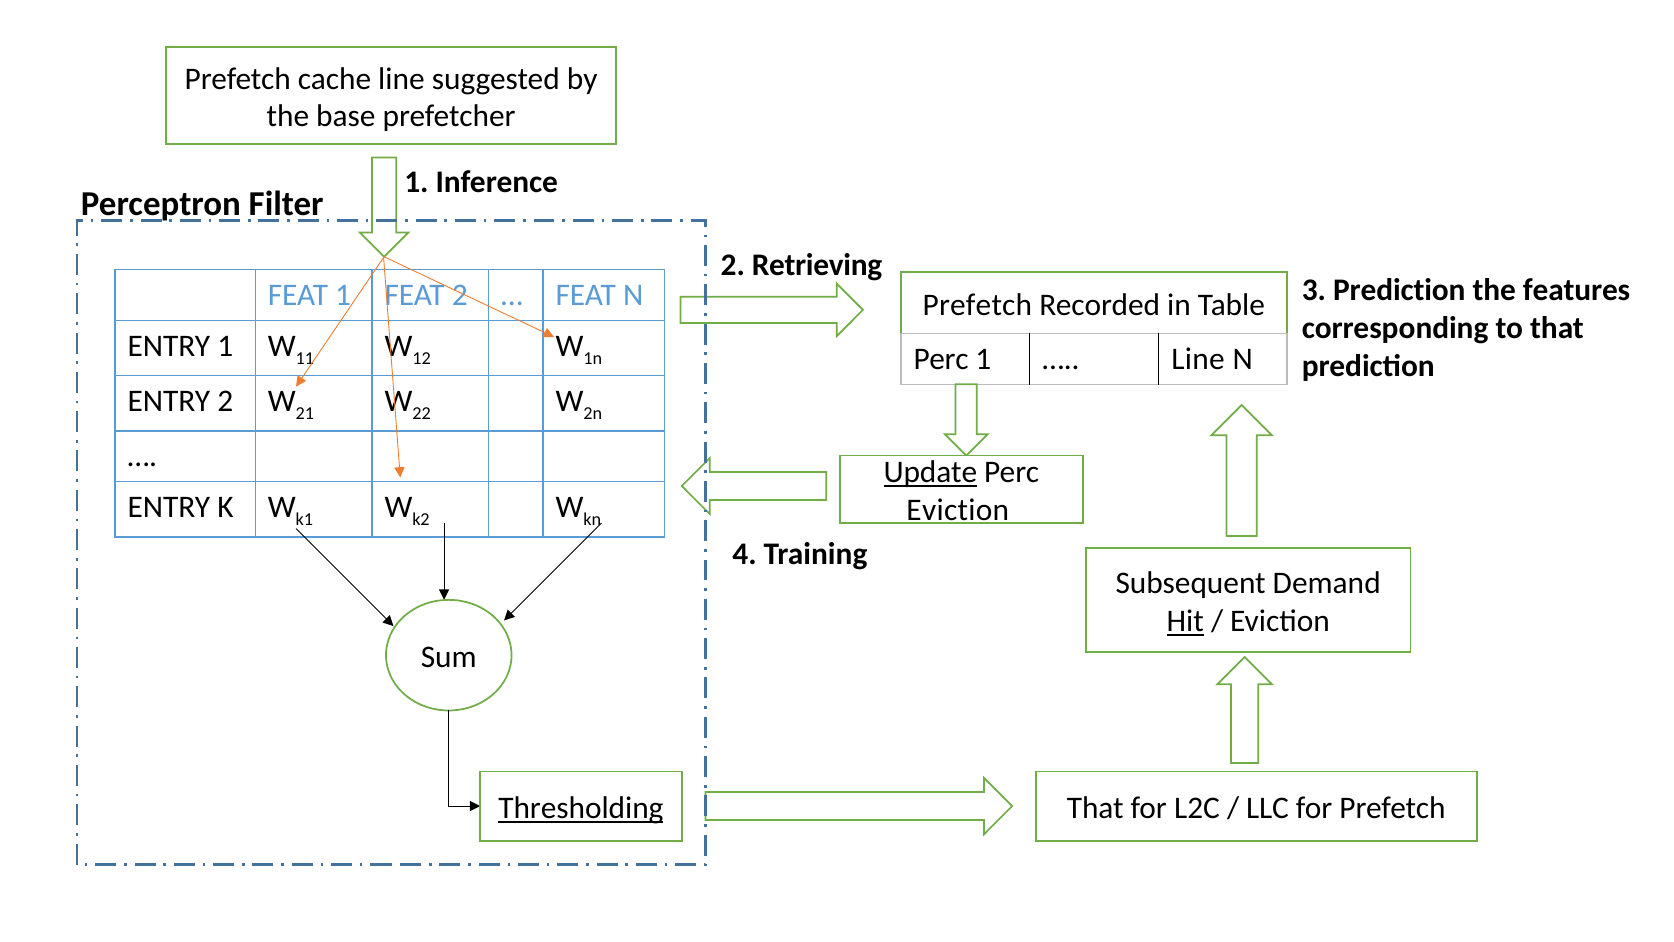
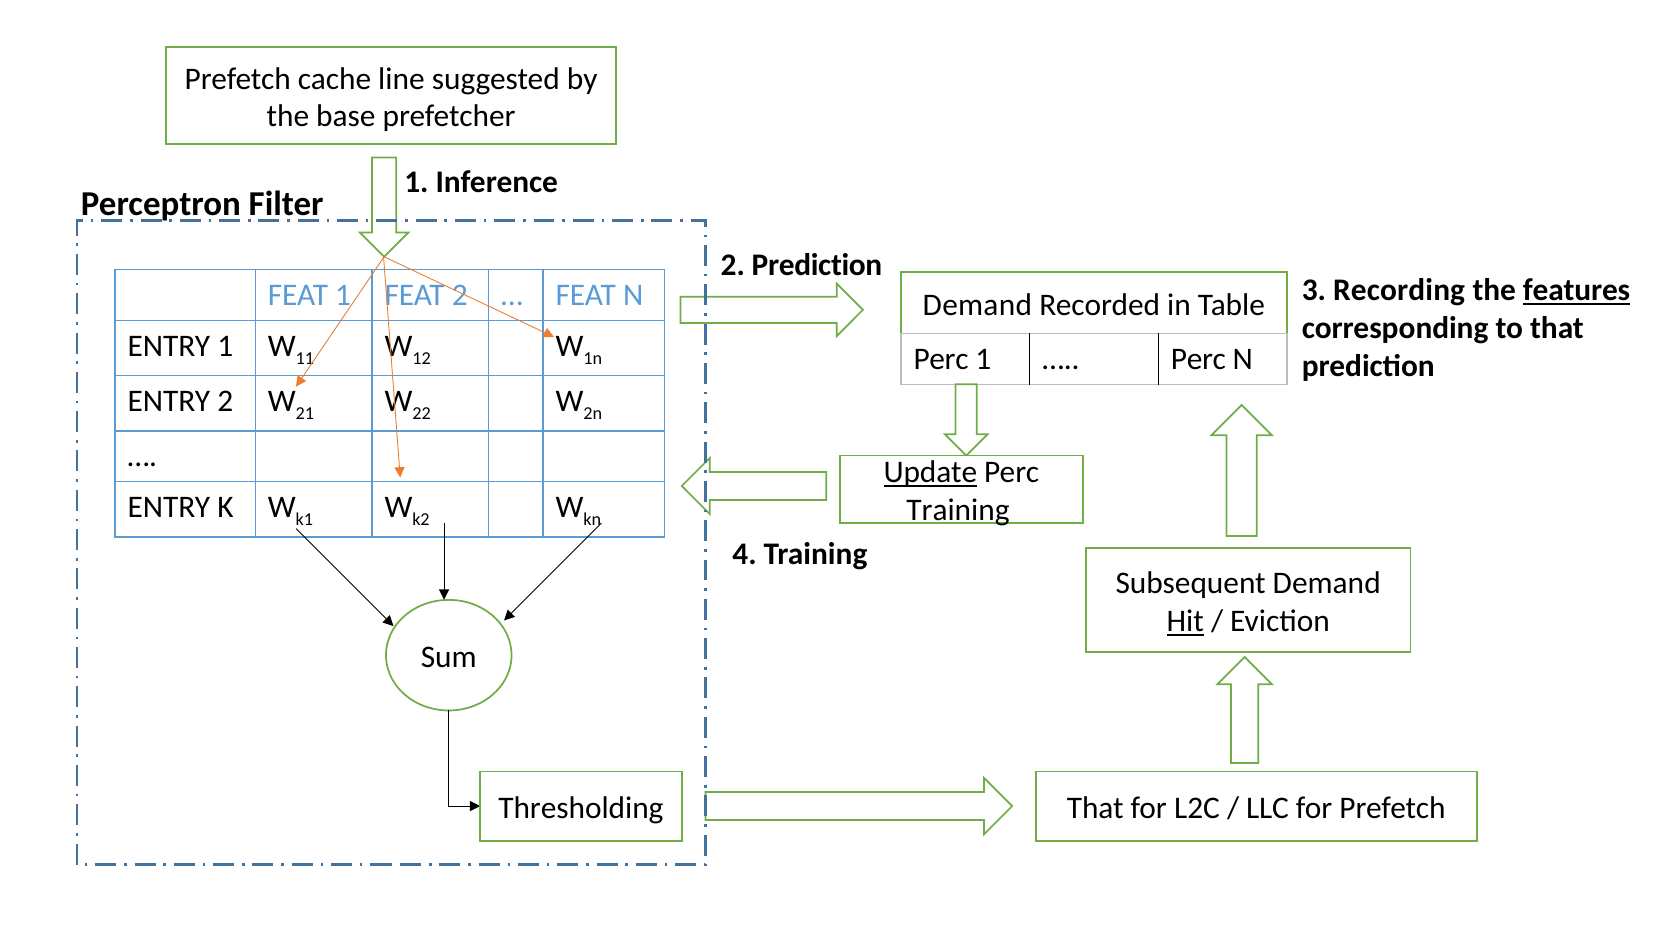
2 Retrieving: Retrieving -> Prediction
3 Prediction: Prediction -> Recording
features underline: none -> present
Prefetch at (977, 305): Prefetch -> Demand
Line at (1198, 359): Line -> Perc
Eviction at (958, 510): Eviction -> Training
Thresholding underline: present -> none
